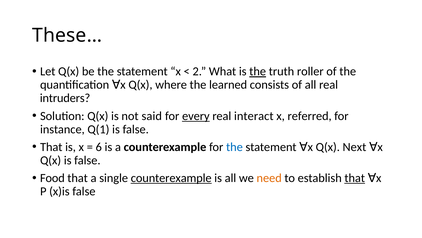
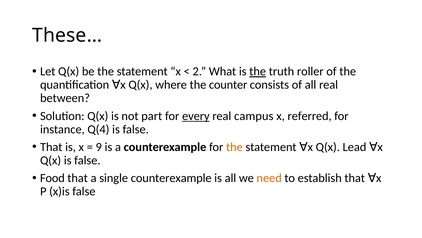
learned: learned -> counter
intruders: intruders -> between
said: said -> part
interact: interact -> campus
Q(1: Q(1 -> Q(4
6: 6 -> 9
the at (234, 147) colour: blue -> orange
Next: Next -> Lead
counterexample at (171, 178) underline: present -> none
that at (355, 178) underline: present -> none
